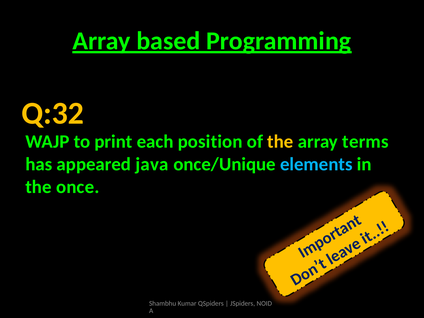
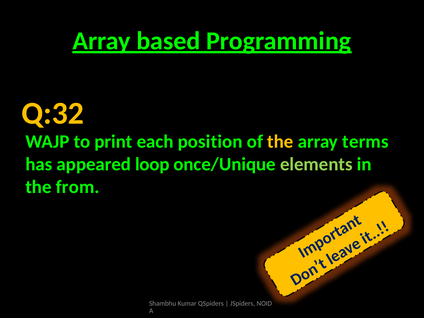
java: java -> loop
elements colour: light blue -> light green
once: once -> from
